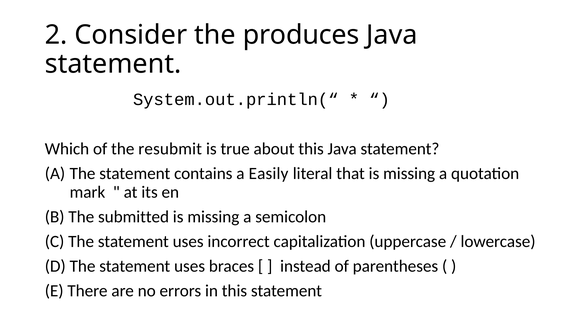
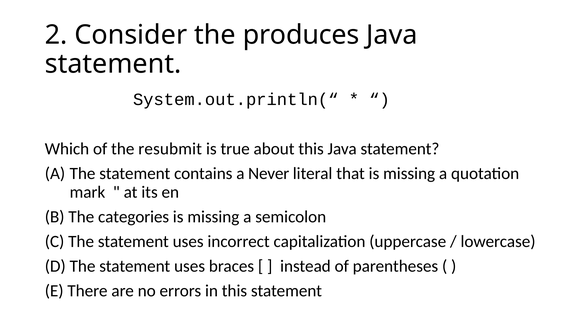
Easily: Easily -> Never
submitted: submitted -> categories
